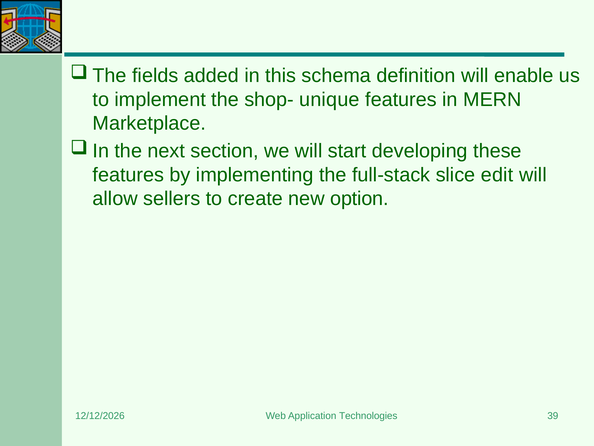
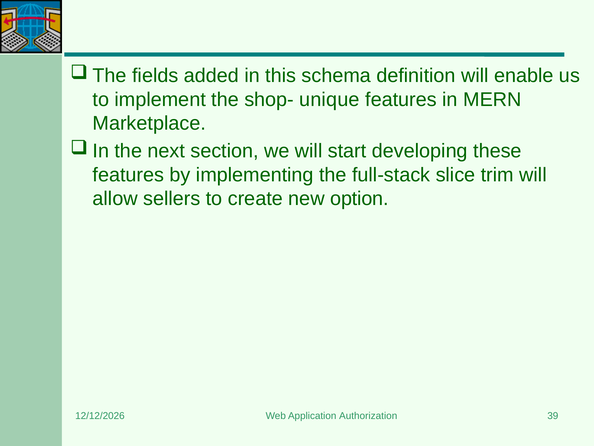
edit: edit -> trim
Technologies: Technologies -> Authorization
